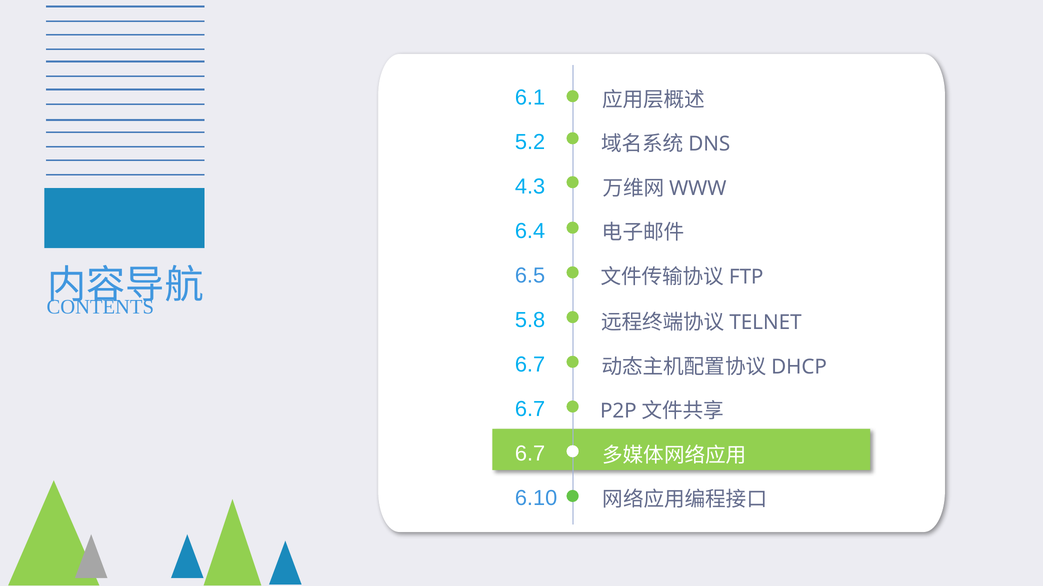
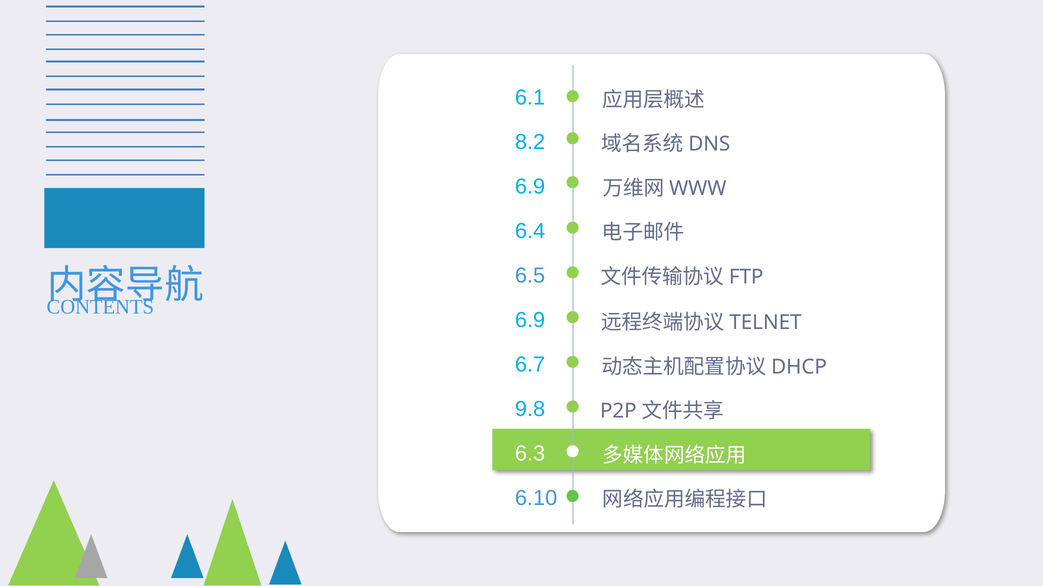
5.2: 5.2 -> 8.2
4.3 at (530, 187): 4.3 -> 6.9
5.8 at (530, 320): 5.8 -> 6.9
6.7 at (530, 409): 6.7 -> 9.8
6.7 at (530, 454): 6.7 -> 6.3
